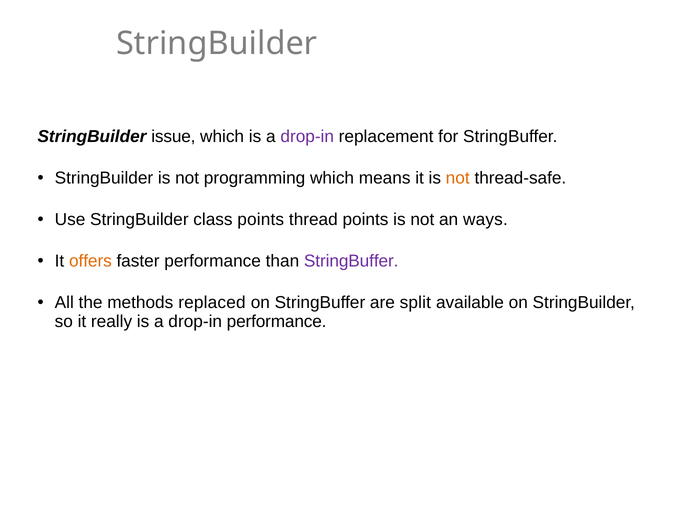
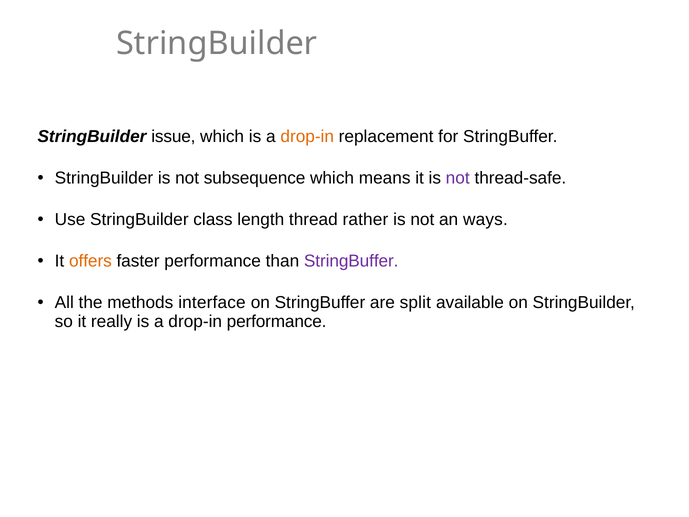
drop-in at (307, 136) colour: purple -> orange
programming: programming -> subsequence
not at (458, 178) colour: orange -> purple
class points: points -> length
thread points: points -> rather
replaced: replaced -> interface
